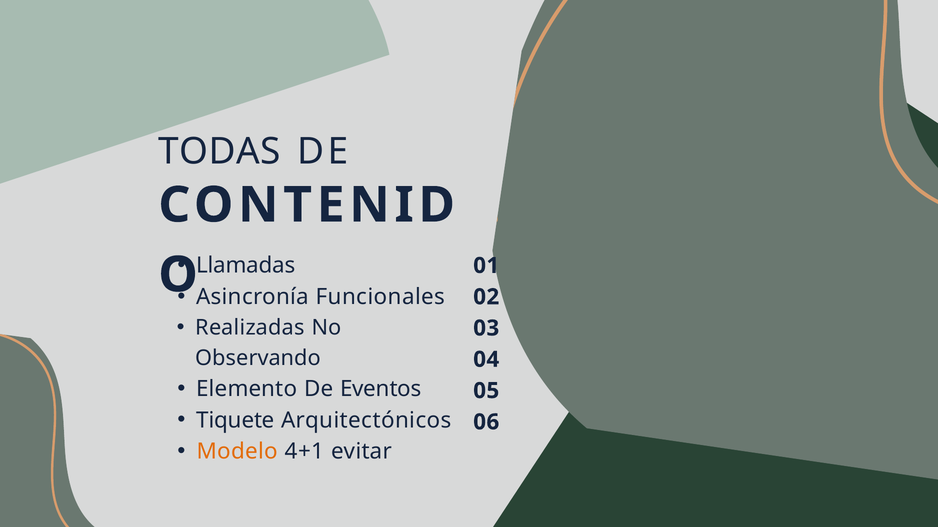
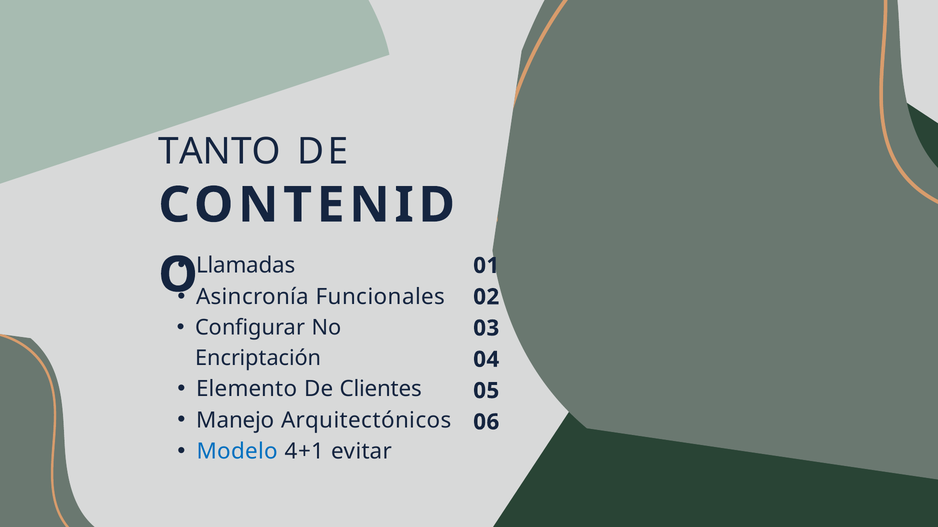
TODAS: TODAS -> TANTO
Realizadas: Realizadas -> Configurar
Observando: Observando -> Encriptación
Eventos: Eventos -> Clientes
Tiquete: Tiquete -> Manejo
Modelo colour: orange -> blue
